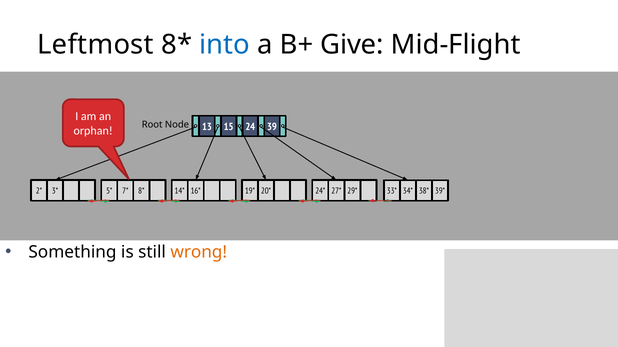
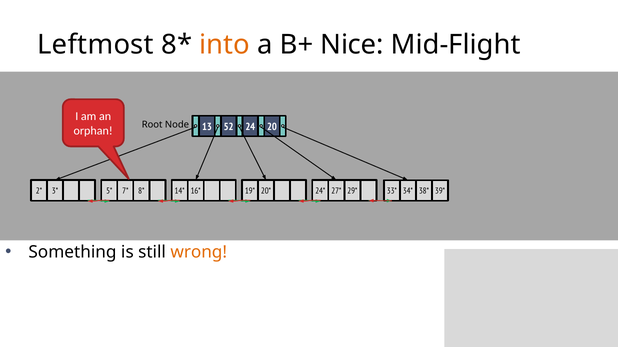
into colour: blue -> orange
Give: Give -> Nice
15: 15 -> 52
39: 39 -> 20
